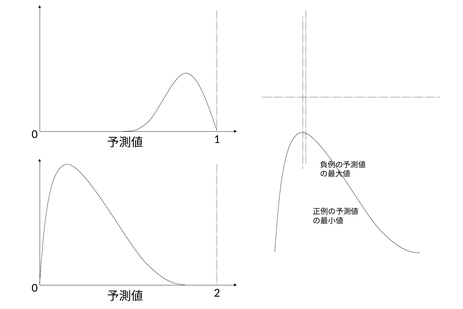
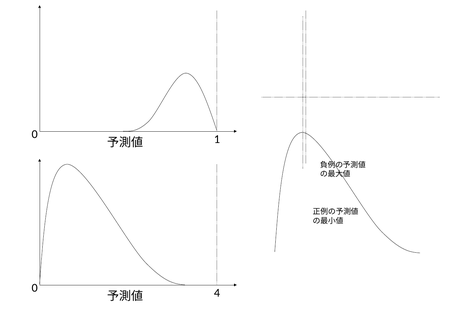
2: 2 -> 4
